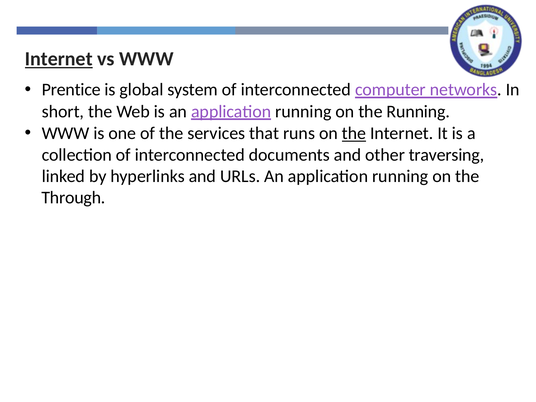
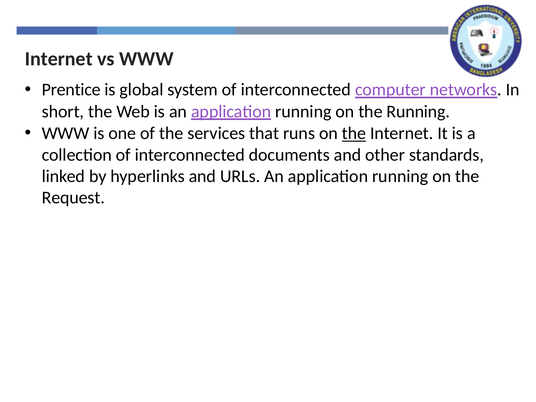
Internet at (59, 59) underline: present -> none
traversing: traversing -> standards
Through: Through -> Request
